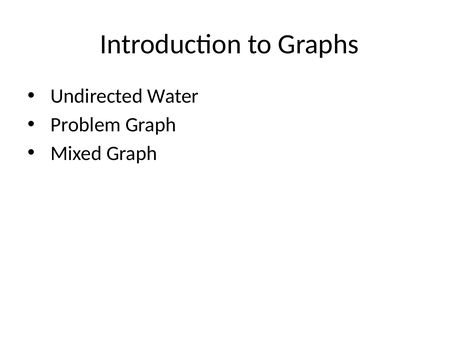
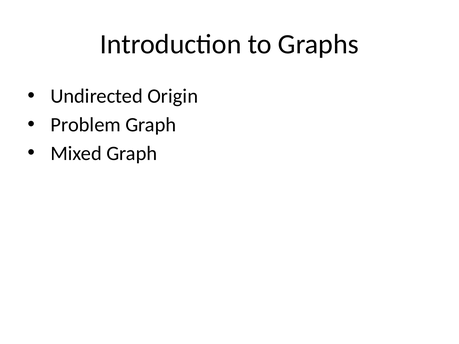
Water: Water -> Origin
